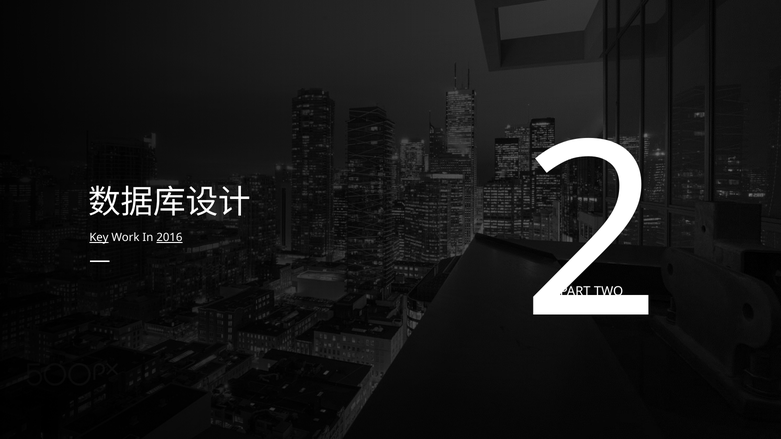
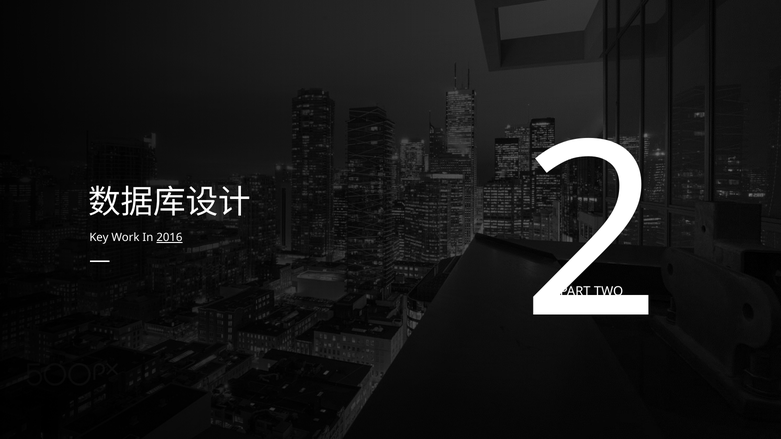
Key underline: present -> none
